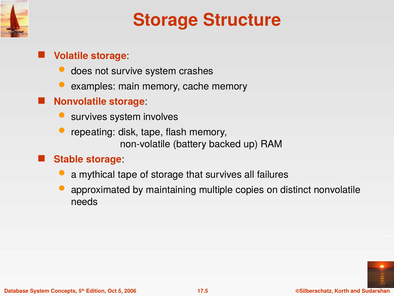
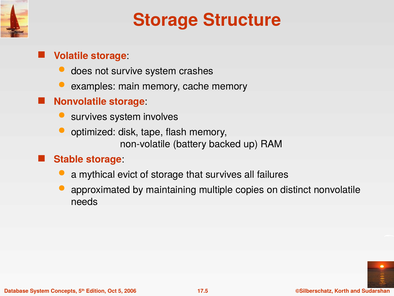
repeating: repeating -> optimized
mythical tape: tape -> evict
